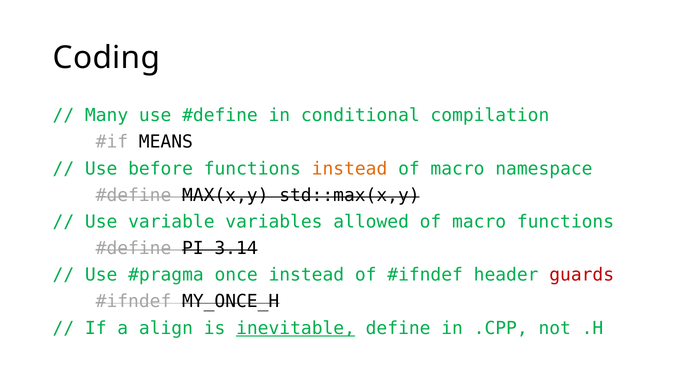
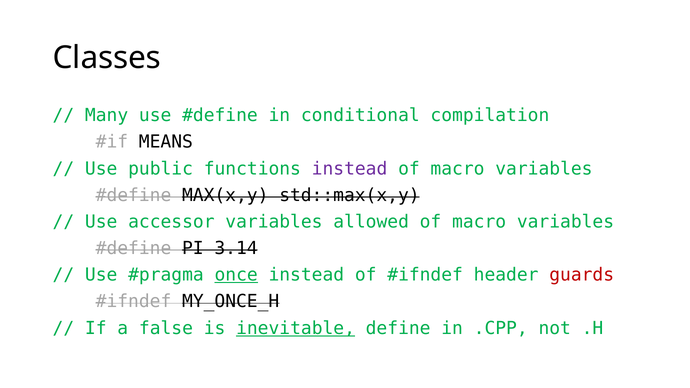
Coding: Coding -> Classes
before: before -> public
instead at (350, 169) colour: orange -> purple
namespace at (544, 169): namespace -> variables
variable: variable -> accessor
functions at (565, 222): functions -> variables
once underline: none -> present
align: align -> false
